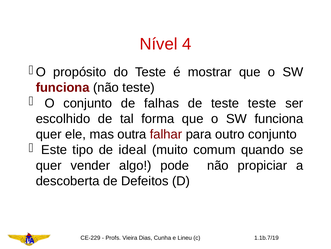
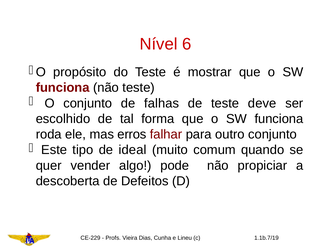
4: 4 -> 6
teste teste: teste -> deve
quer at (49, 134): quer -> roda
outra: outra -> erros
